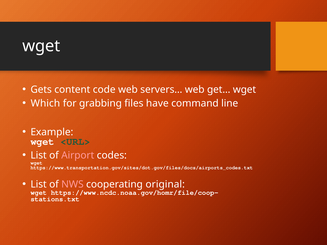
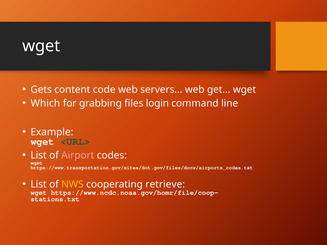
have: have -> login
NWS colour: pink -> yellow
original: original -> retrieve
